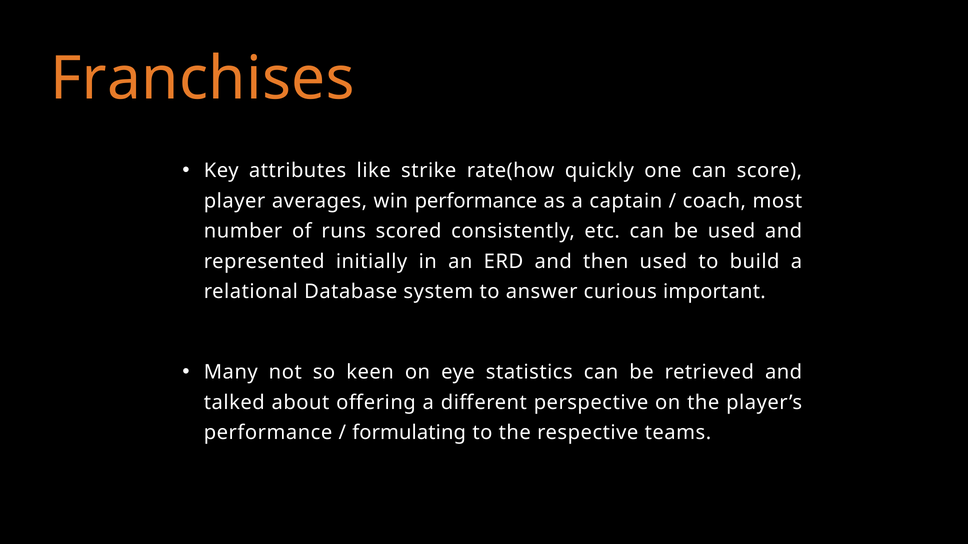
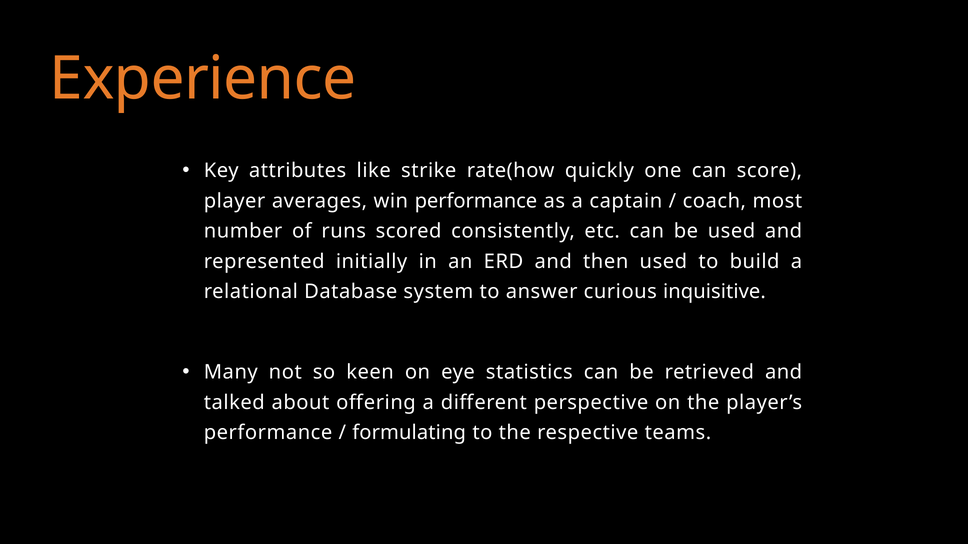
Franchises: Franchises -> Experience
important: important -> inquisitive
